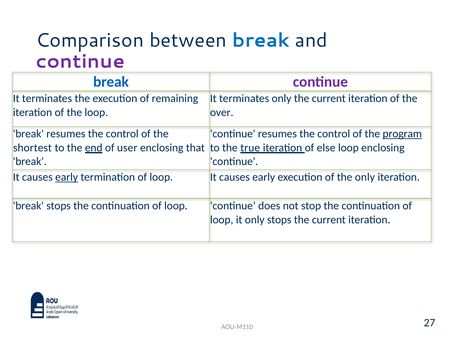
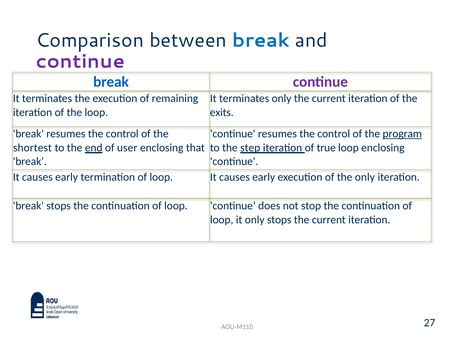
over: over -> exits
true: true -> step
else: else -> true
early at (67, 177) underline: present -> none
